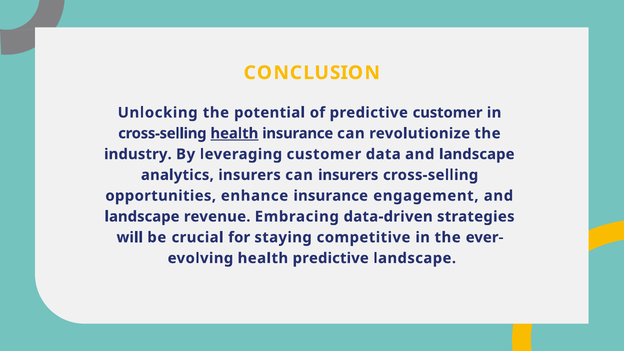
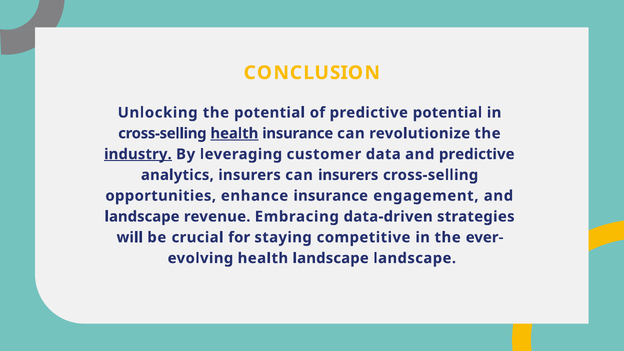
predictive customer: customer -> potential
industry underline: none -> present
data and landscape: landscape -> predictive
health predictive: predictive -> landscape
